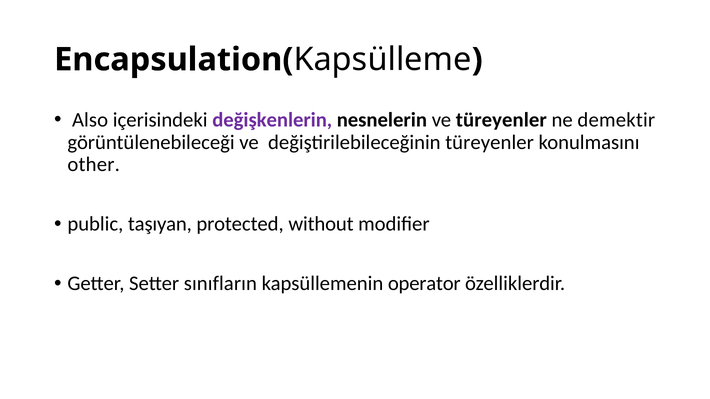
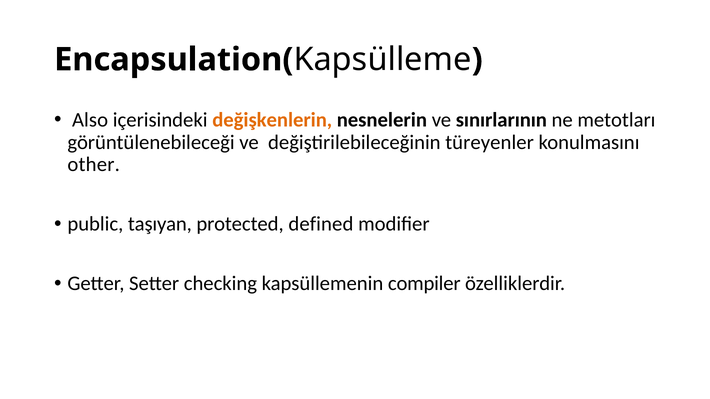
değişkenlerin colour: purple -> orange
ve türeyenler: türeyenler -> sınırlarının
demektir: demektir -> metotları
without: without -> defined
sınıfların: sınıfların -> checking
operator: operator -> compiler
